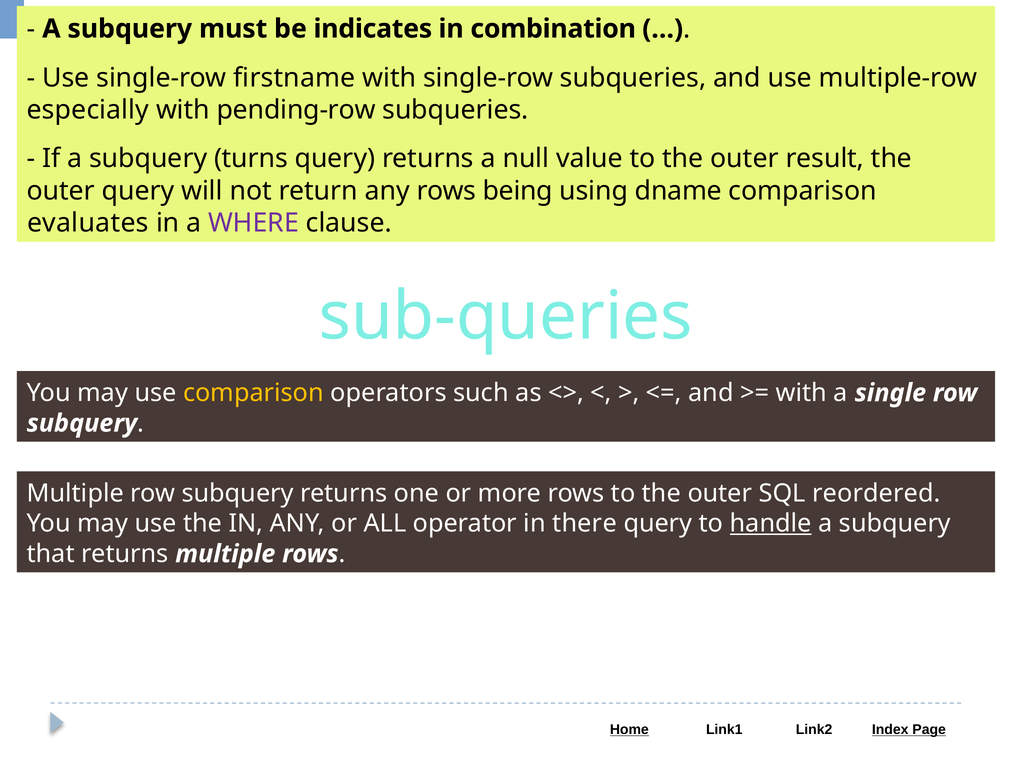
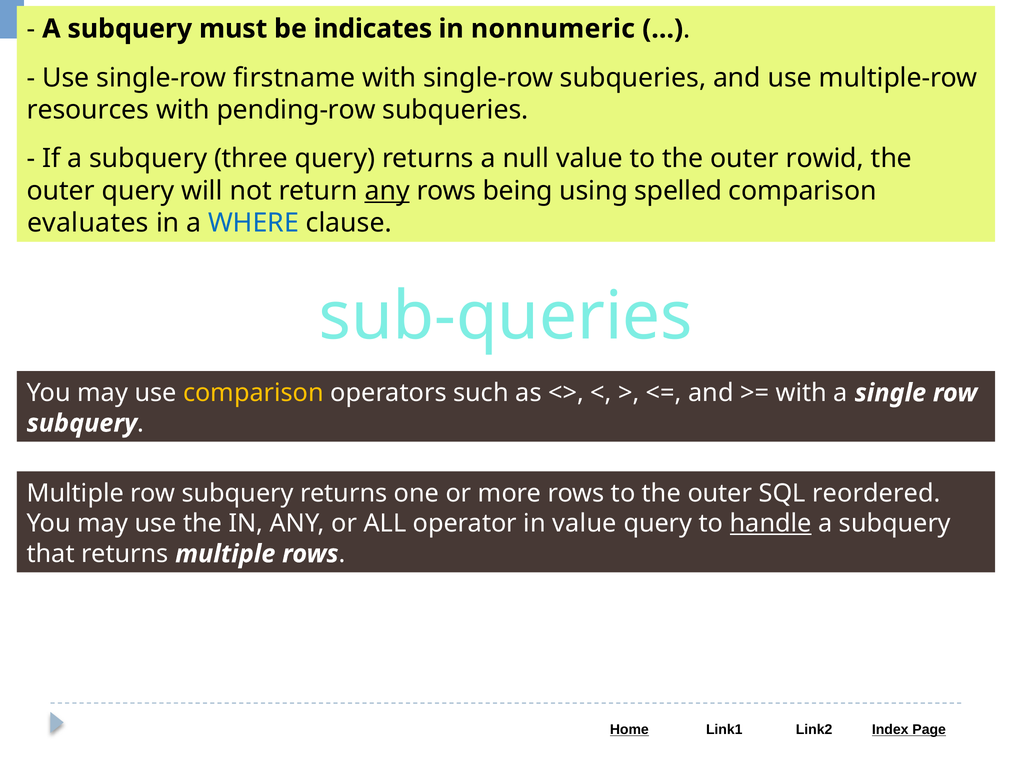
combination: combination -> nonnumeric
especially: especially -> resources
turns: turns -> three
result: result -> rowid
any at (387, 191) underline: none -> present
dname: dname -> spelled
WHERE colour: purple -> blue
in there: there -> value
